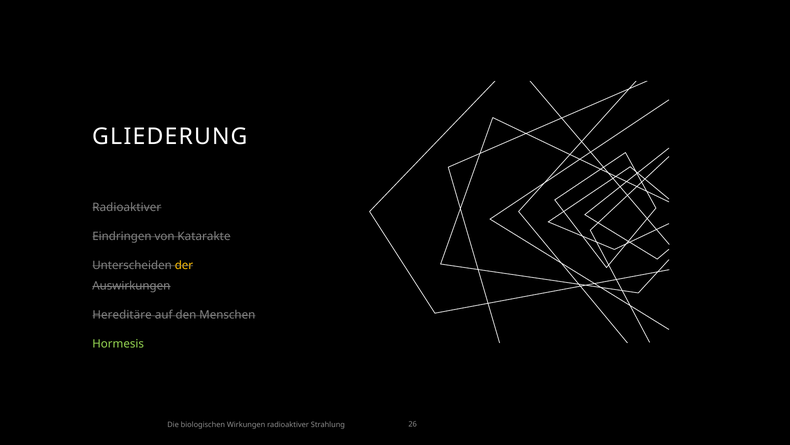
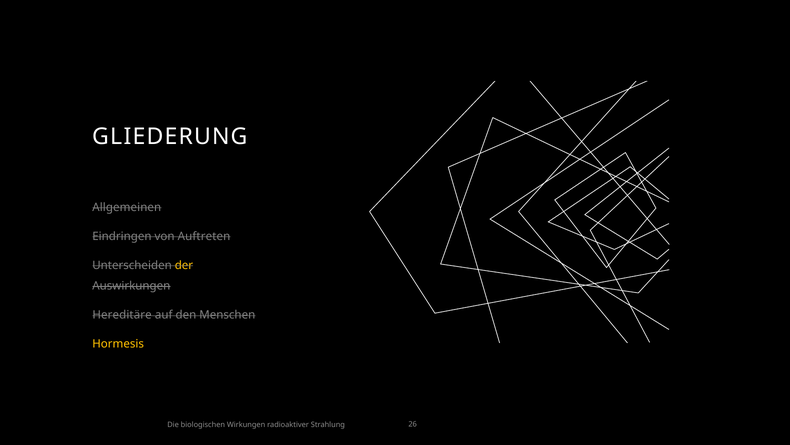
Radioaktiver at (127, 207): Radioaktiver -> Allgemeinen
Katarakte: Katarakte -> Auftreten
Hormesis colour: light green -> yellow
